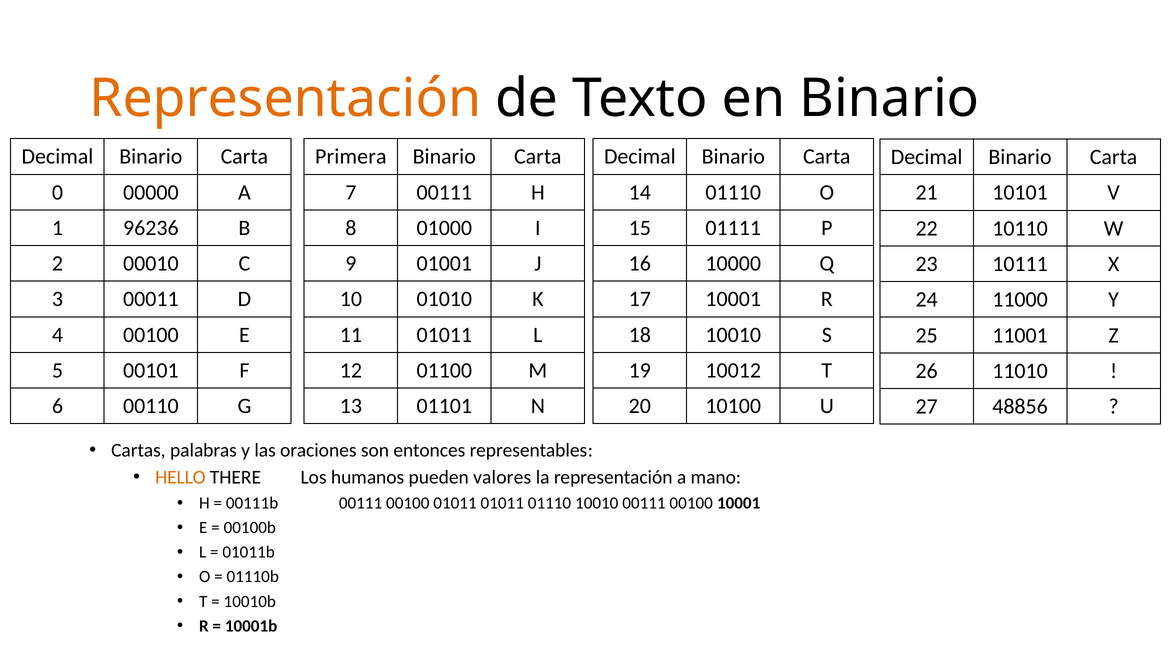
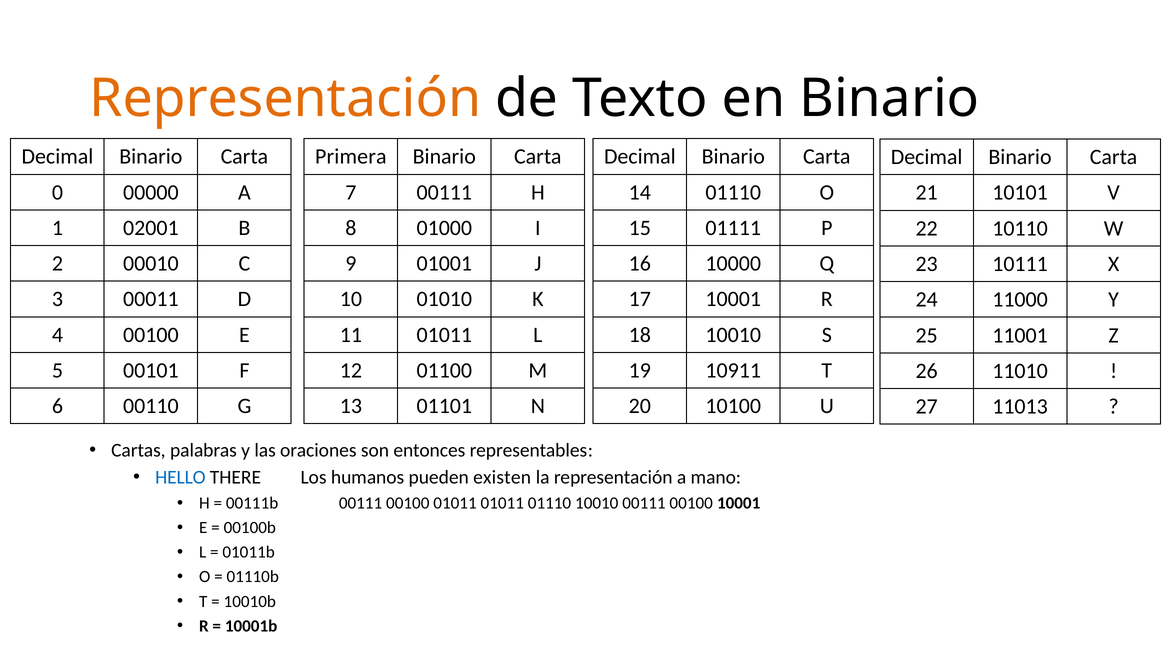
96236: 96236 -> 02001
10012: 10012 -> 10911
48856: 48856 -> 11013
HELLO colour: orange -> blue
valores: valores -> existen
